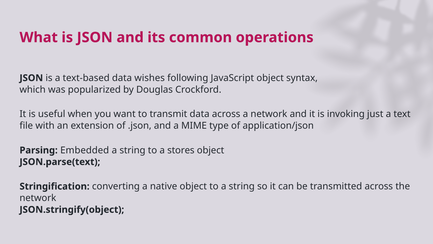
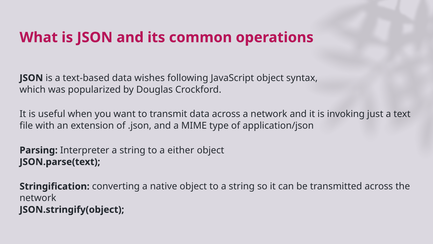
Embedded: Embedded -> Interpreter
stores: stores -> either
